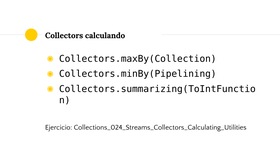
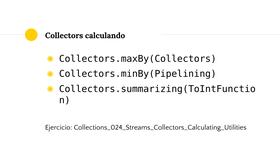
Collectors.maxBy(Collection: Collectors.maxBy(Collection -> Collectors.maxBy(Collectors
